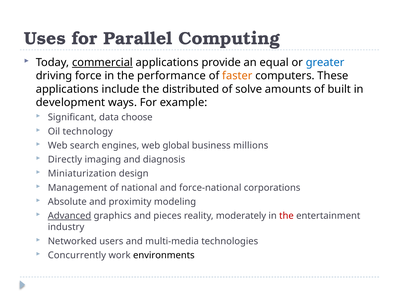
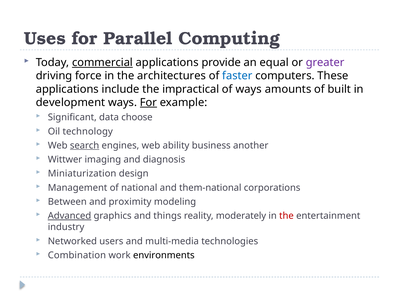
greater colour: blue -> purple
performance: performance -> architectures
faster colour: orange -> blue
distributed: distributed -> impractical
of solve: solve -> ways
For at (148, 103) underline: none -> present
search underline: none -> present
global: global -> ability
millions: millions -> another
Directly: Directly -> Wittwer
force-national: force-national -> them-national
Absolute: Absolute -> Between
pieces: pieces -> things
Concurrently: Concurrently -> Combination
